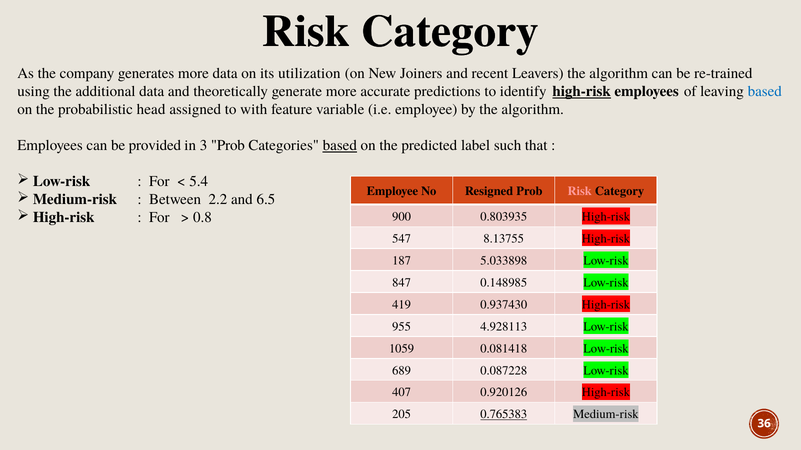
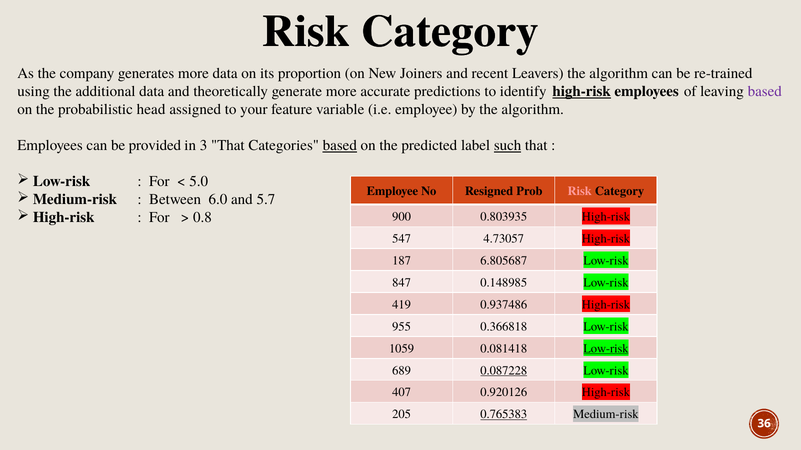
utilization: utilization -> proportion
based at (765, 92) colour: blue -> purple
with: with -> your
3 Prob: Prob -> That
such underline: none -> present
5.4: 5.4 -> 5.0
2.2: 2.2 -> 6.0
6.5: 6.5 -> 5.7
8.13755: 8.13755 -> 4.73057
5.033898: 5.033898 -> 6.805687
0.937430: 0.937430 -> 0.937486
4.928113: 4.928113 -> 0.366818
Low-risk at (606, 349) underline: none -> present
0.087228 underline: none -> present
